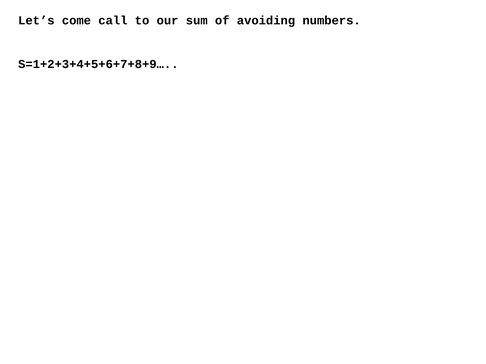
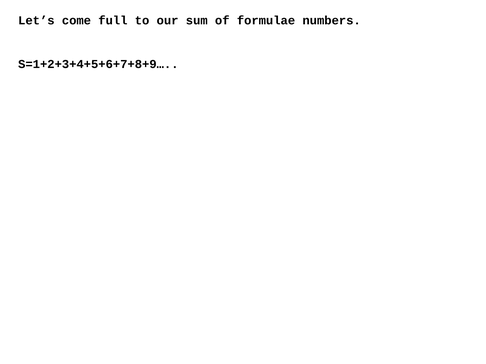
call: call -> full
avoiding: avoiding -> formulae
